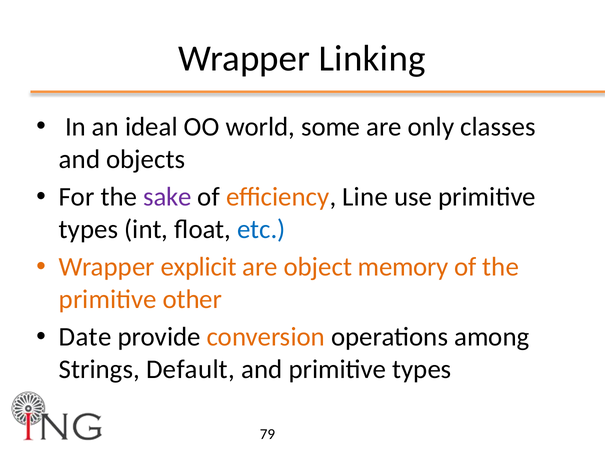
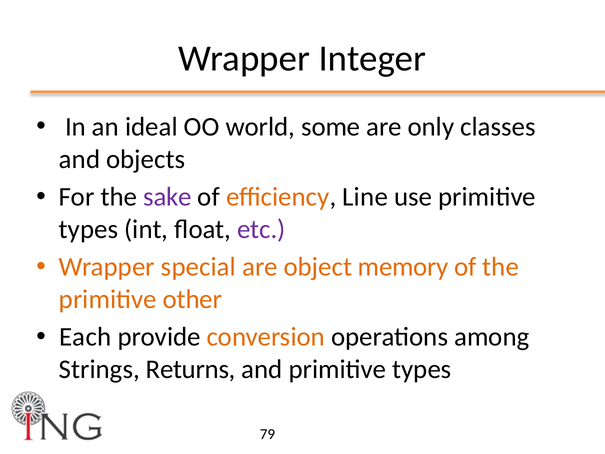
Linking: Linking -> Integer
etc colour: blue -> purple
explicit: explicit -> special
Date: Date -> Each
Default: Default -> Returns
